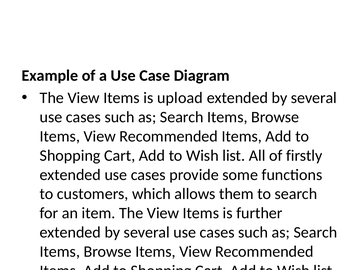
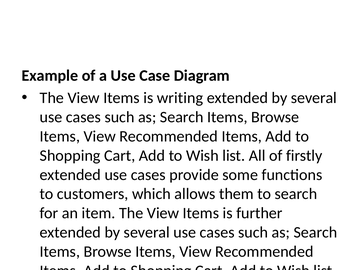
upload: upload -> writing
